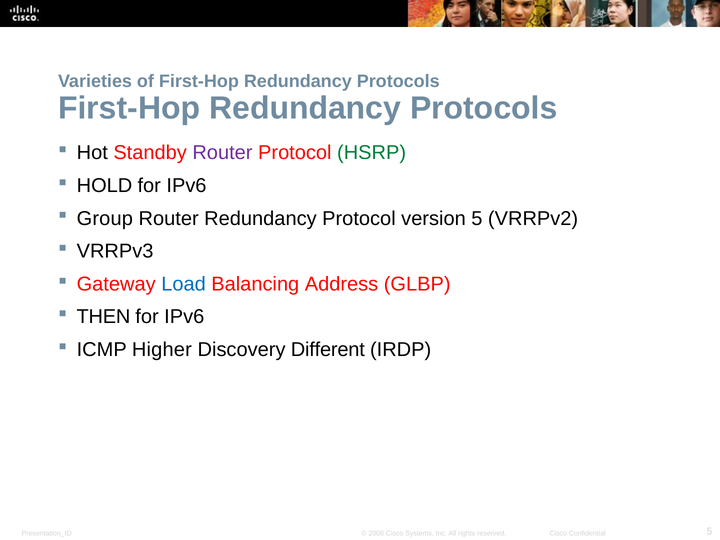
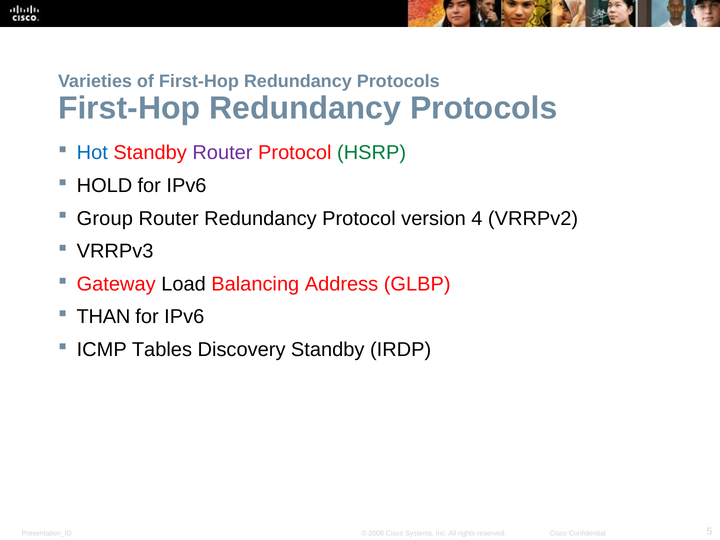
Hot colour: black -> blue
version 5: 5 -> 4
Load colour: blue -> black
THEN: THEN -> THAN
Higher: Higher -> Tables
Discovery Different: Different -> Standby
